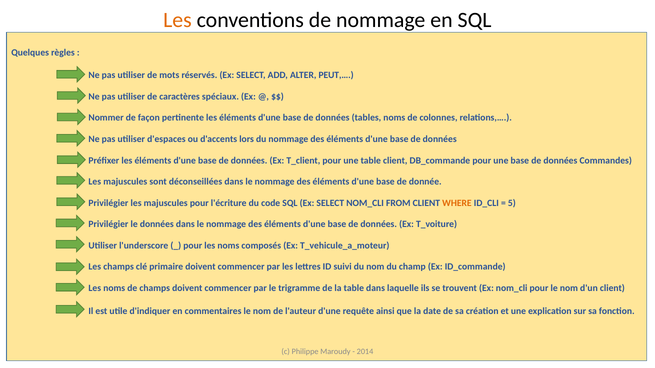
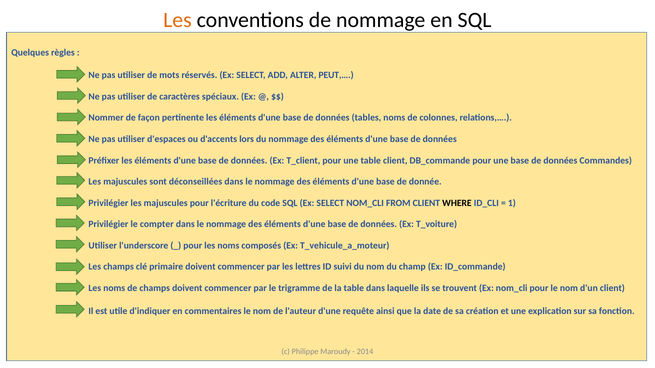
WHERE colour: orange -> black
5: 5 -> 1
le données: données -> compter
